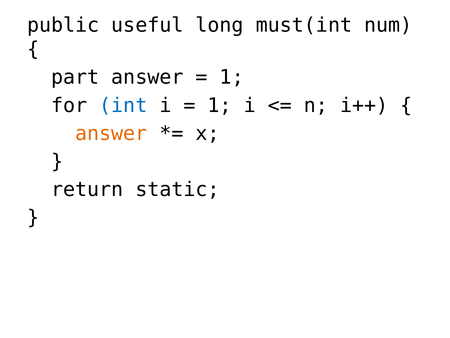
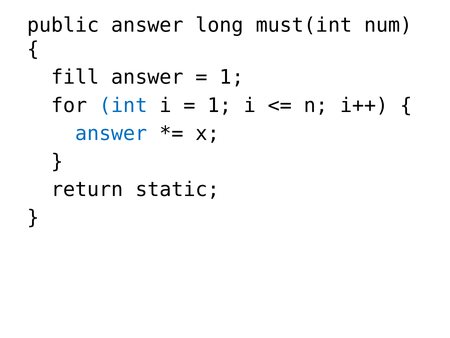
public useful: useful -> answer
part: part -> fill
answer at (111, 133) colour: orange -> blue
